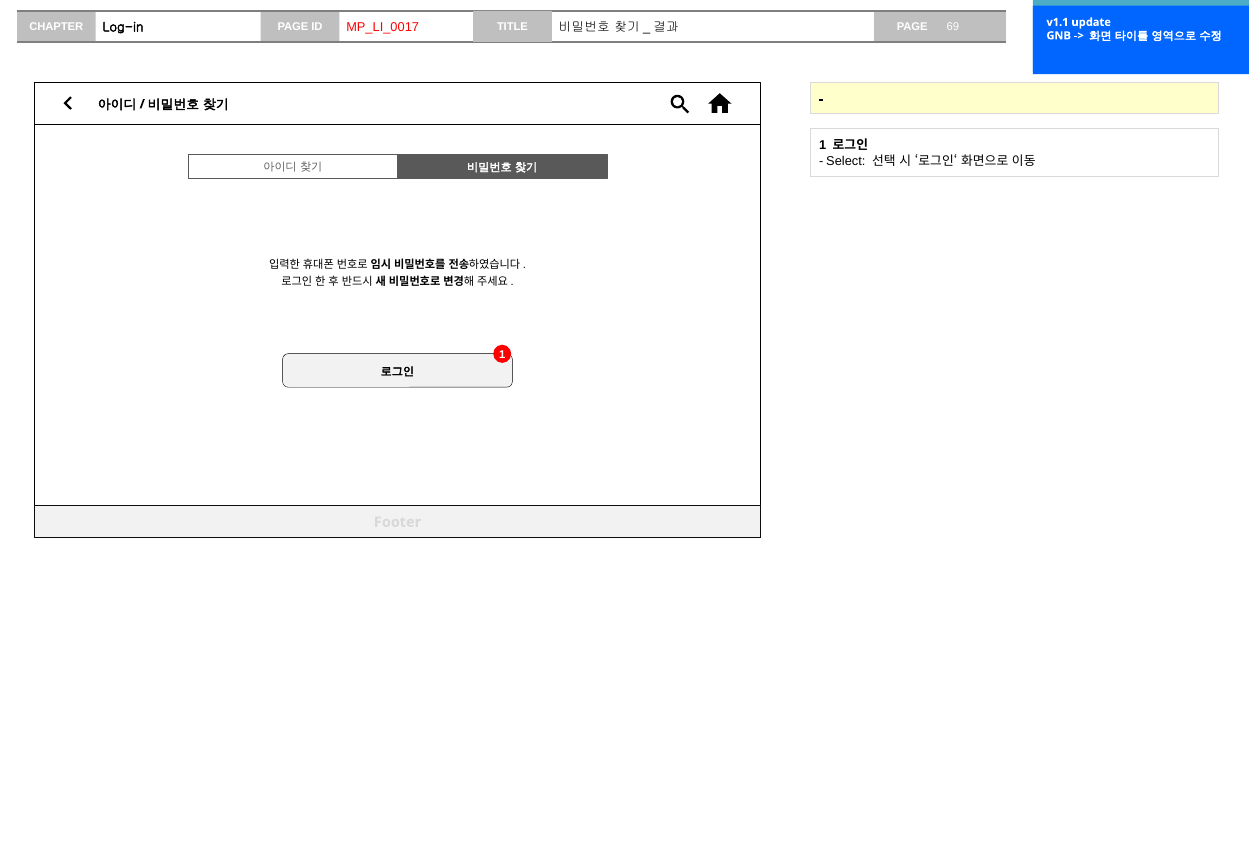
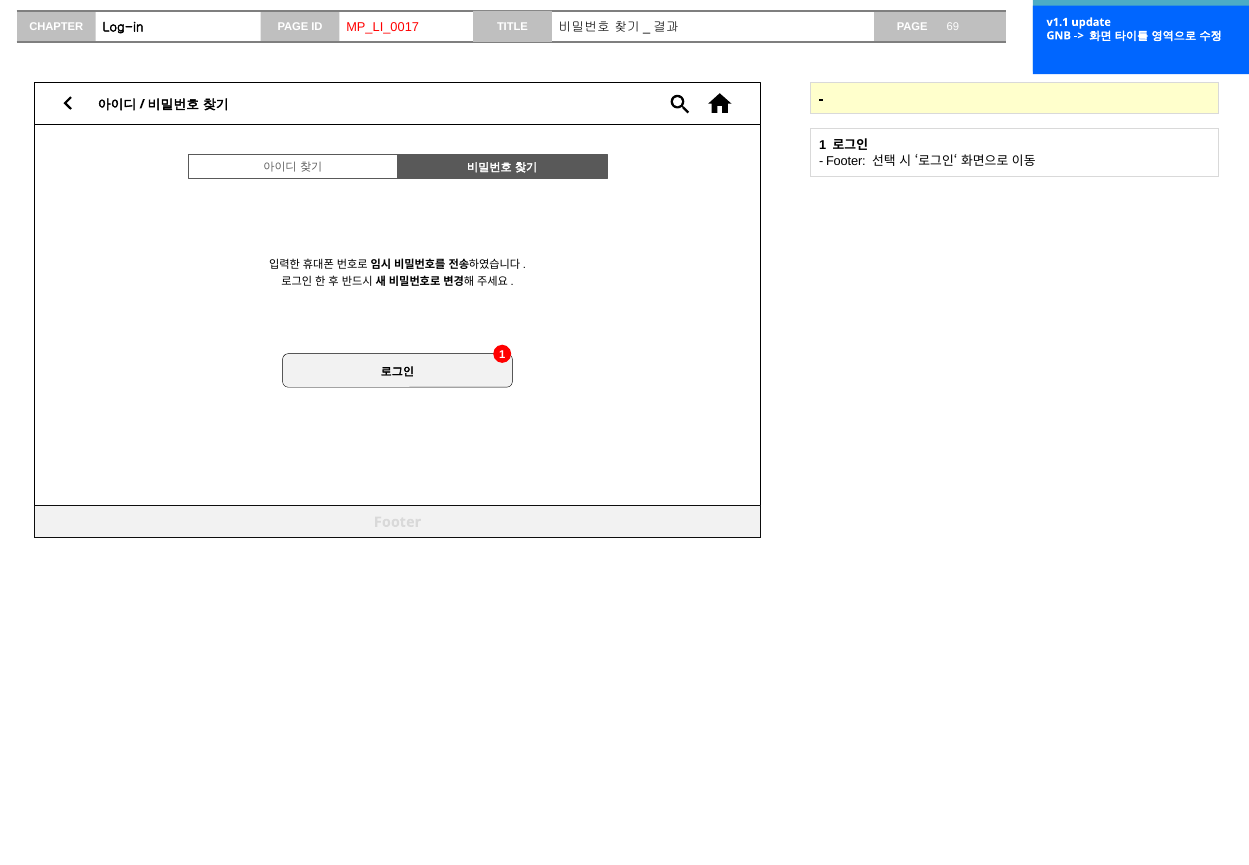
Select at (846, 161): Select -> Footer
